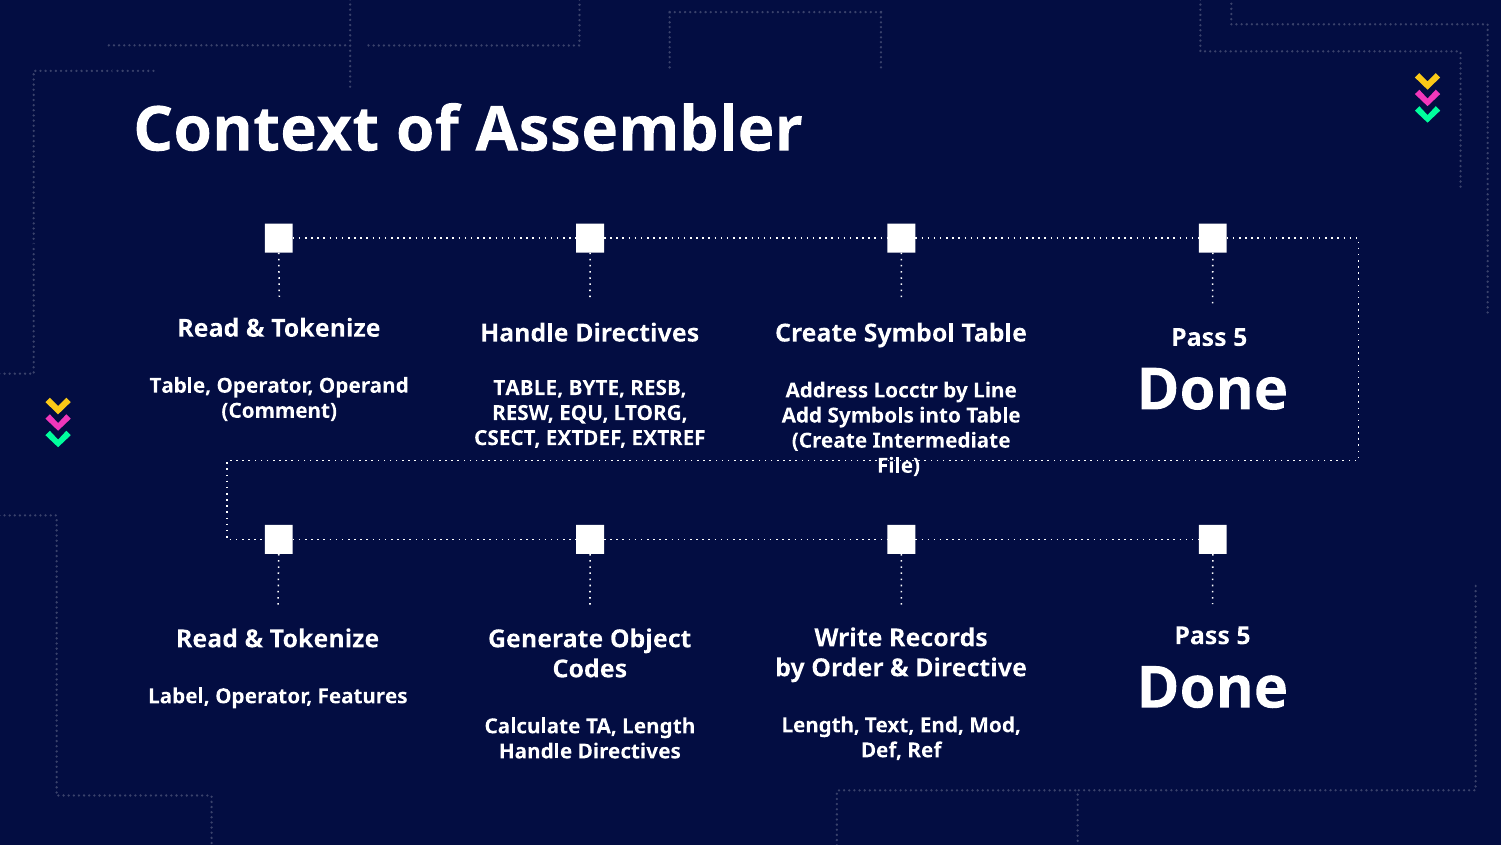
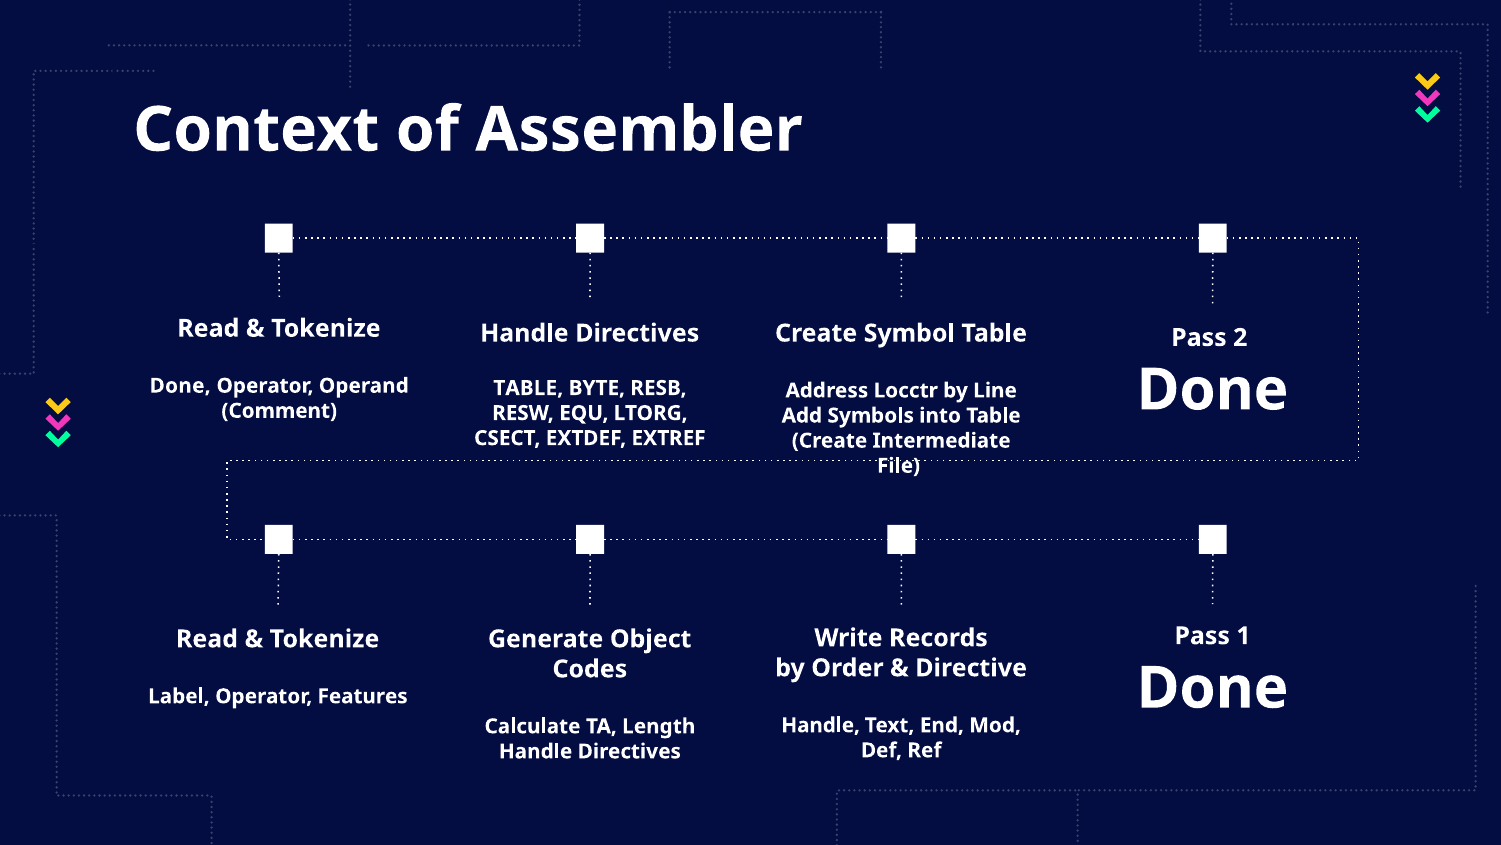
5 at (1240, 337): 5 -> 2
Table at (180, 386): Table -> Done
5 at (1244, 635): 5 -> 1
Length at (821, 725): Length -> Handle
